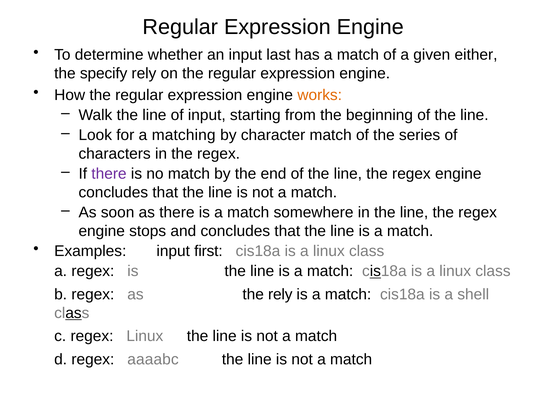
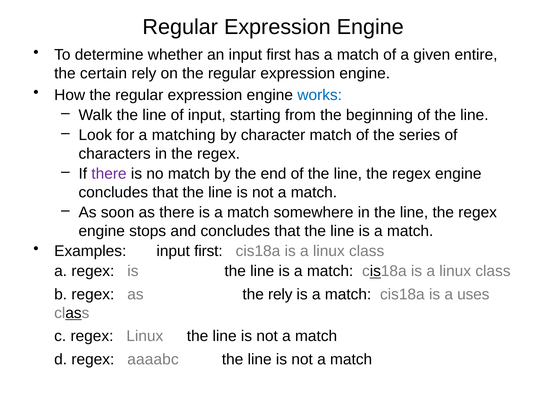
an input last: last -> first
either: either -> entire
specify: specify -> certain
works colour: orange -> blue
shell: shell -> uses
